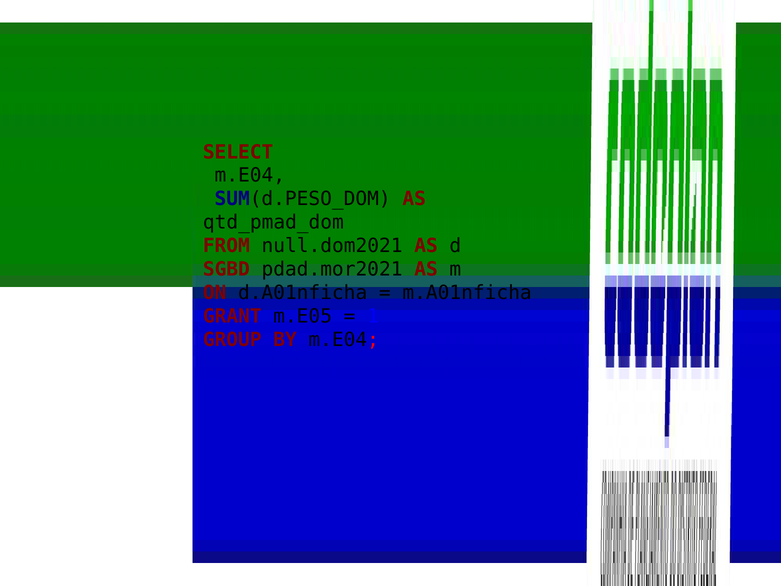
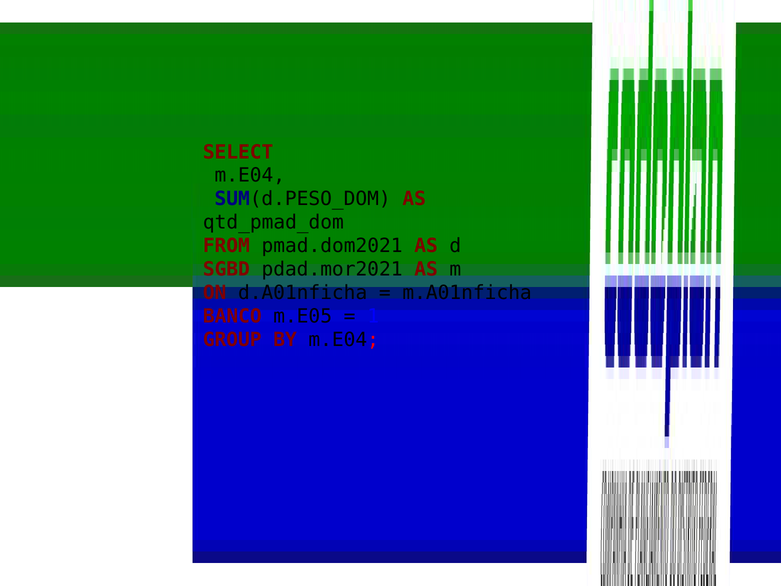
null.dom2021: null.dom2021 -> pmad.dom2021
GRANT: GRANT -> BANCO
